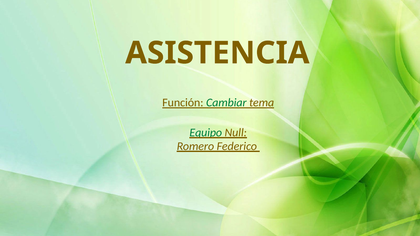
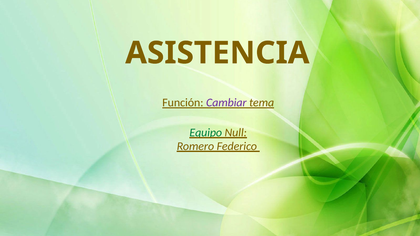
Cambiar colour: green -> purple
